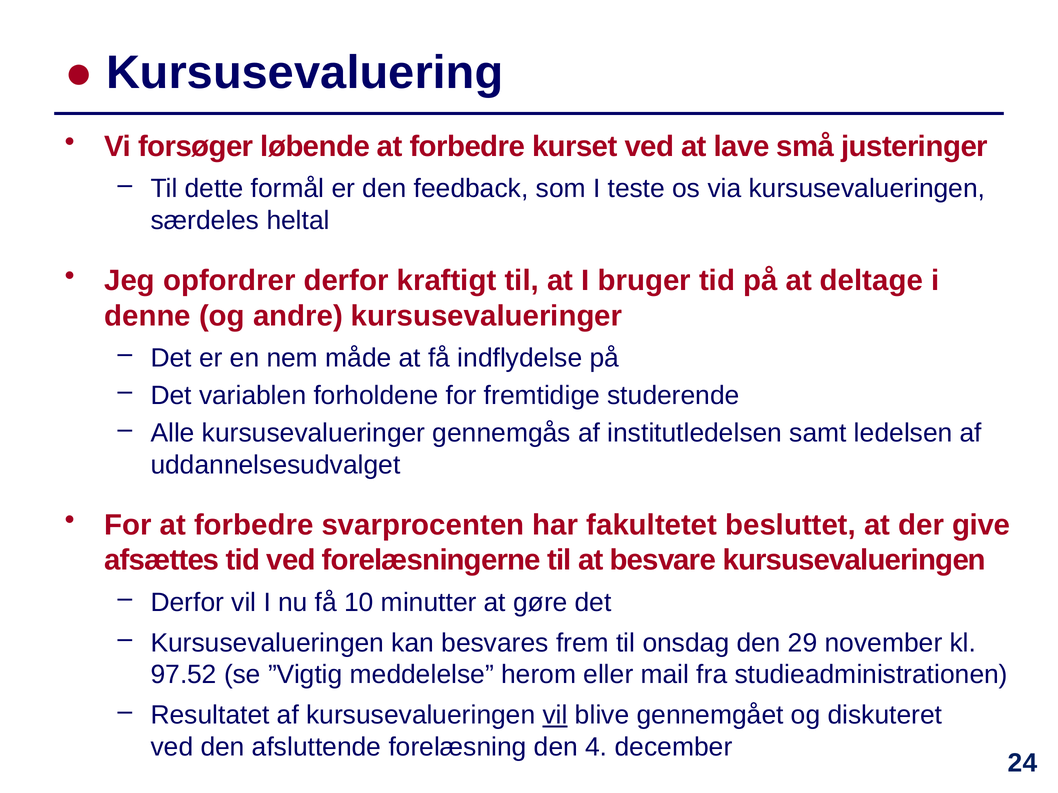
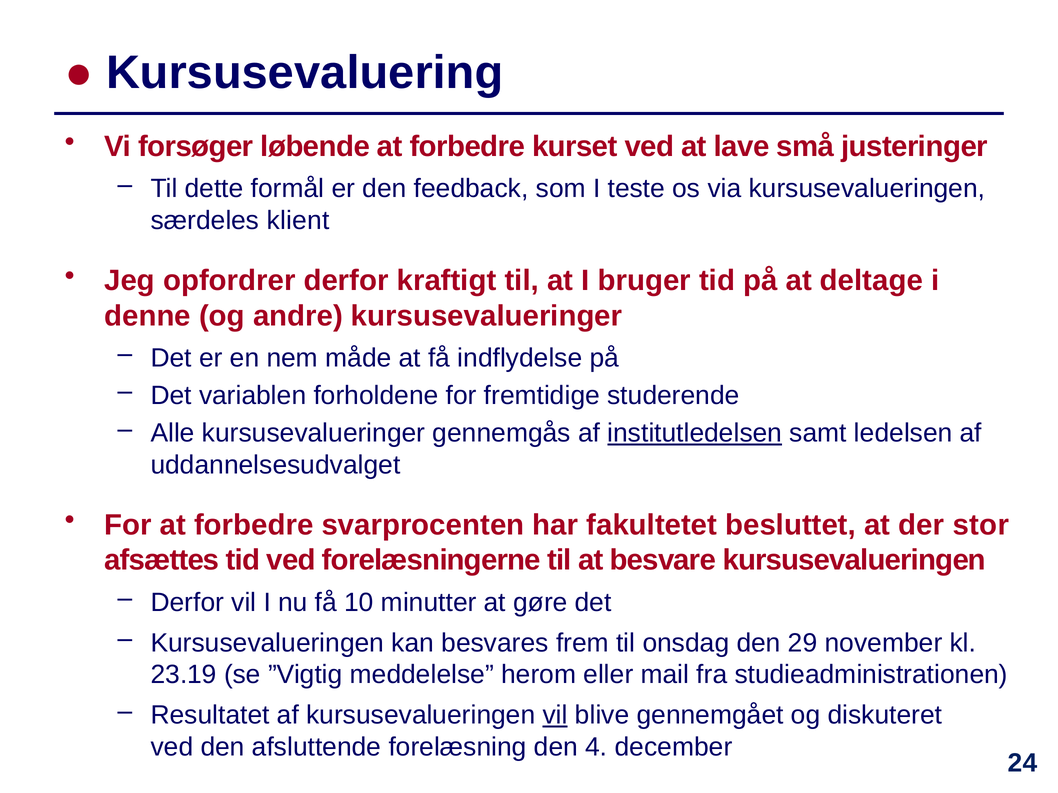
heltal: heltal -> klient
institutledelsen underline: none -> present
give: give -> stor
97.52: 97.52 -> 23.19
